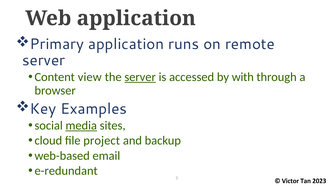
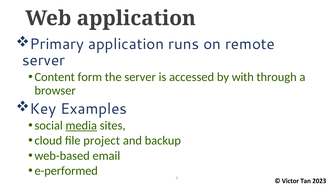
view: view -> form
server at (140, 77) underline: present -> none
e-redundant: e-redundant -> e-performed
